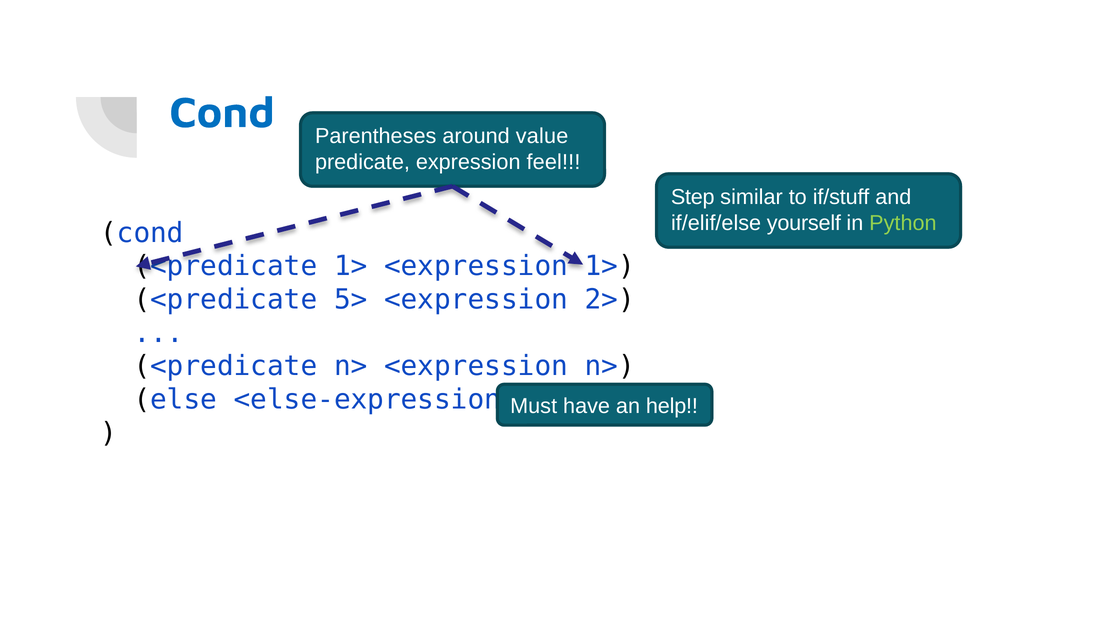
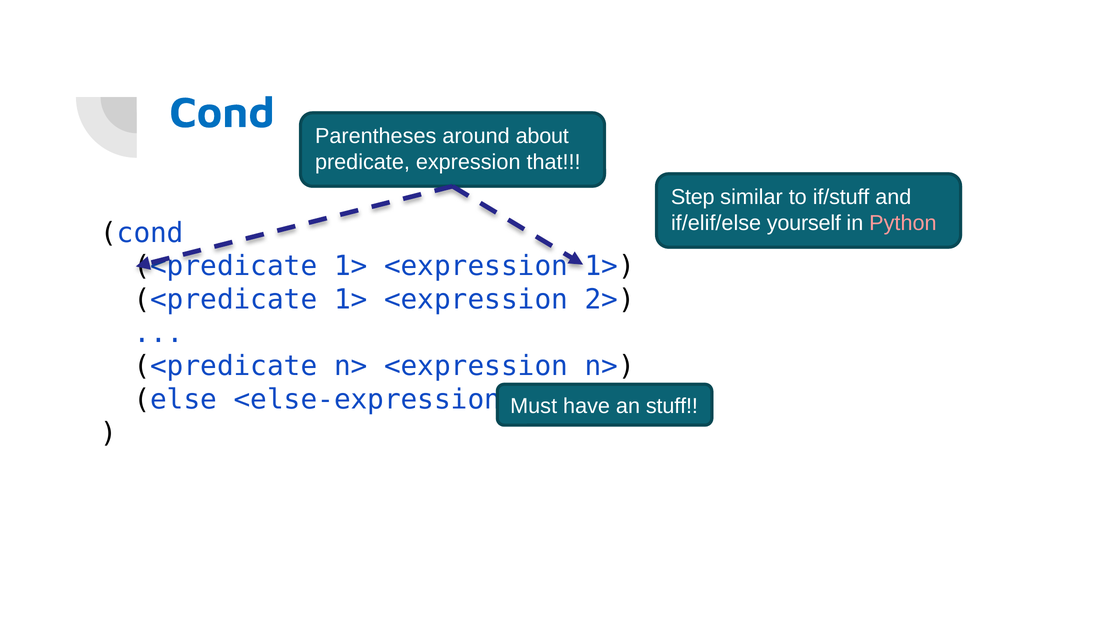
value: value -> about
feel: feel -> that
Python colour: light green -> pink
5> at (351, 300): 5> -> 1>
help: help -> stuff
